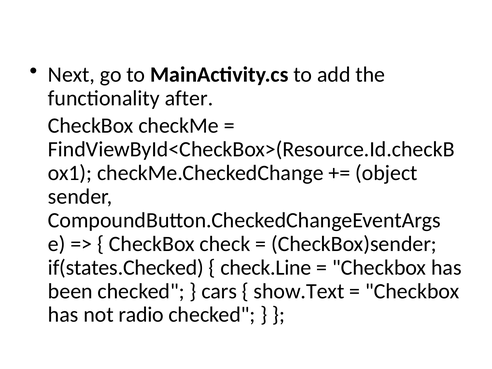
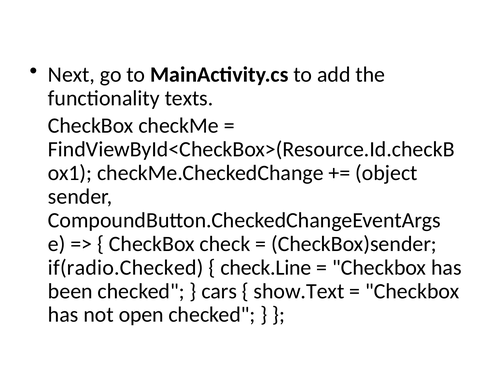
after: after -> texts
if(states.Checked: if(states.Checked -> if(radio.Checked
radio: radio -> open
